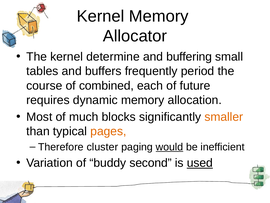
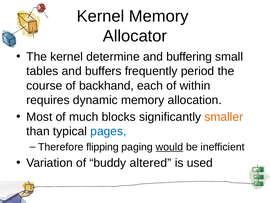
combined: combined -> backhand
future: future -> within
pages colour: orange -> blue
cluster: cluster -> flipping
second: second -> altered
used underline: present -> none
